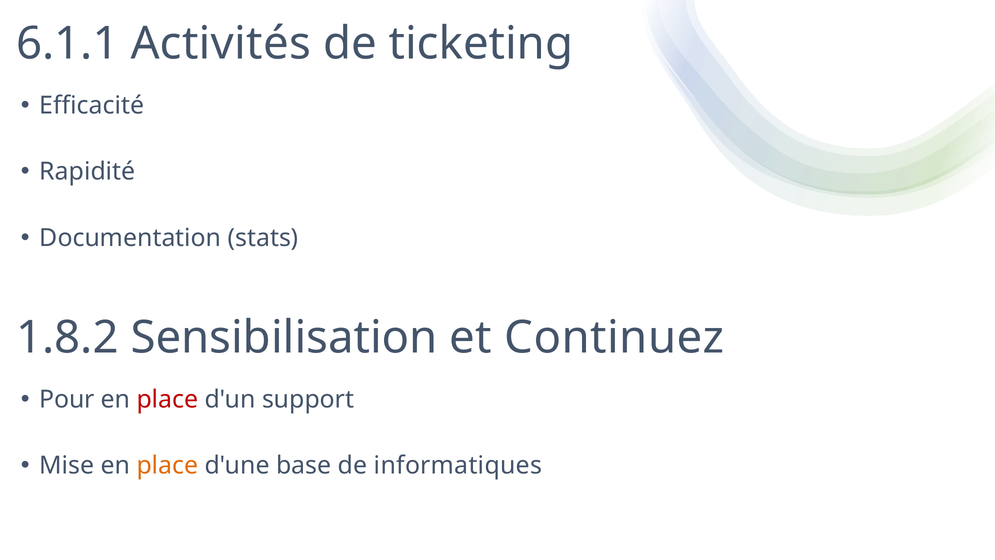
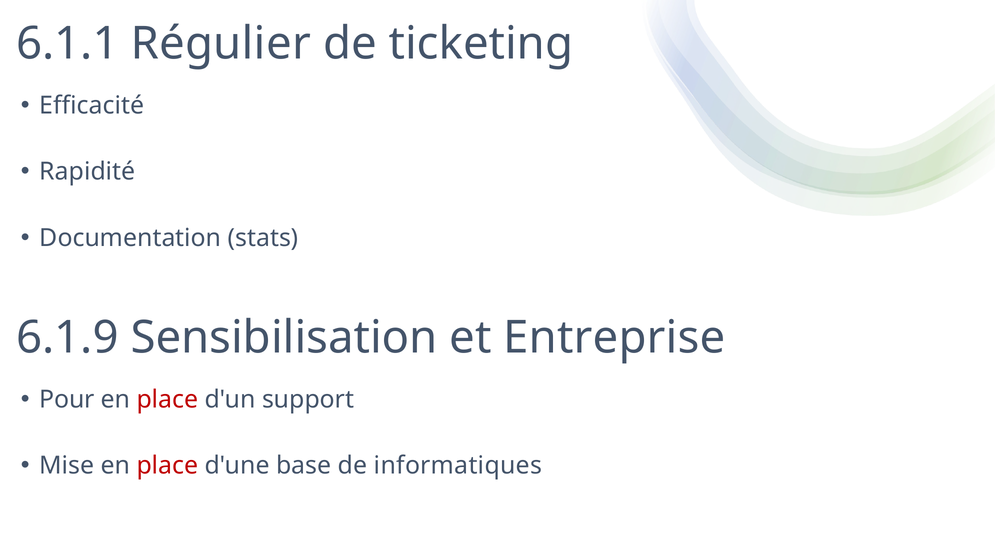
Activités: Activités -> Régulier
1.8.2: 1.8.2 -> 6.1.9
Continuez: Continuez -> Entreprise
place at (167, 465) colour: orange -> red
